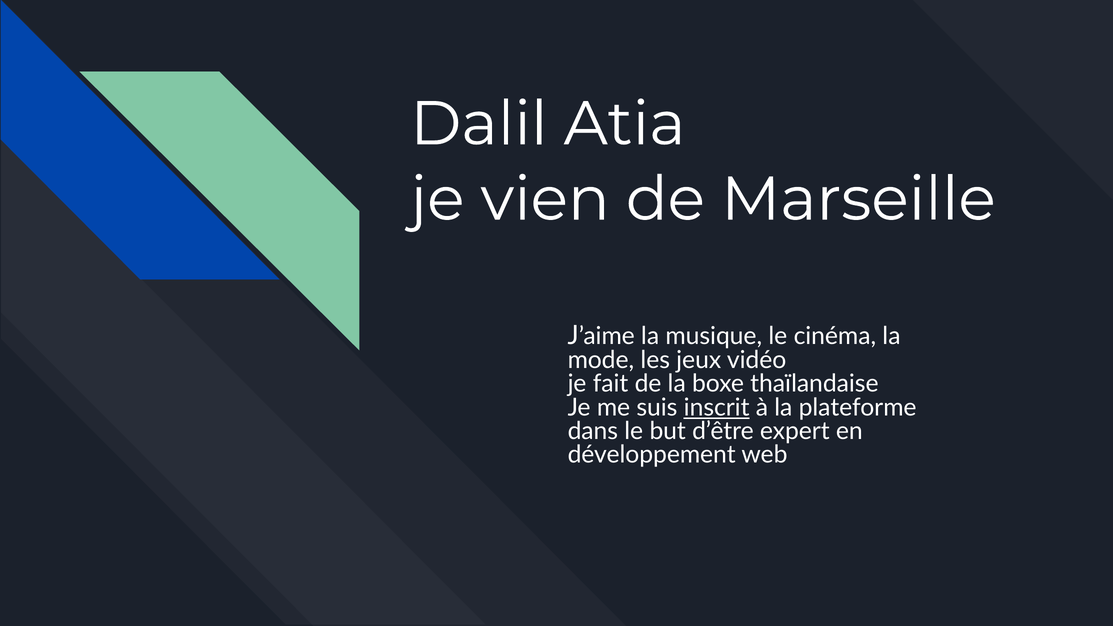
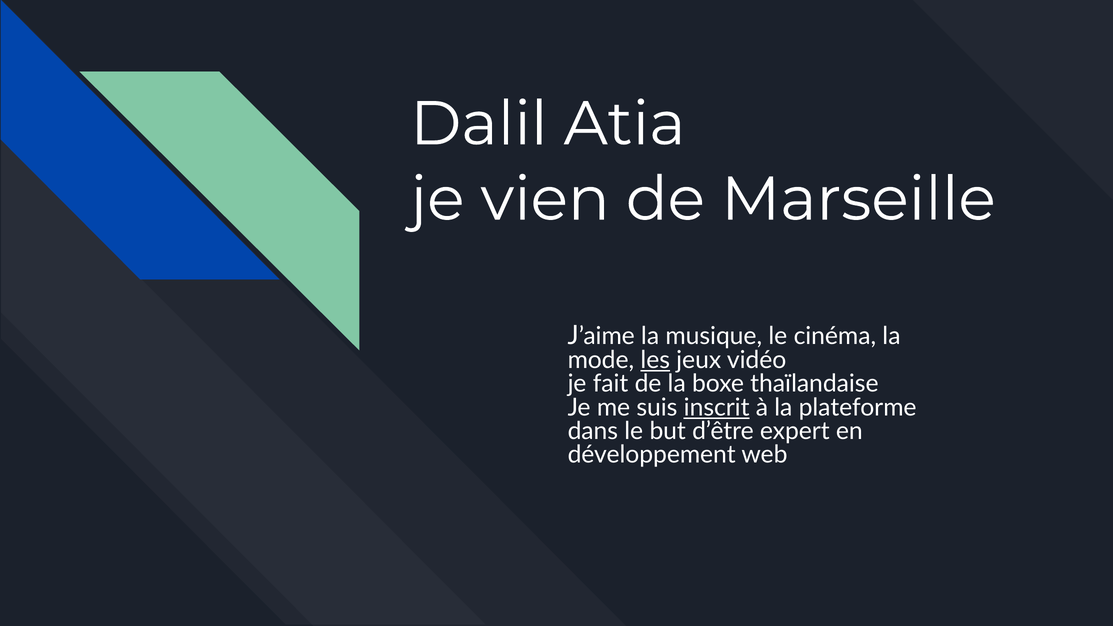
les underline: none -> present
